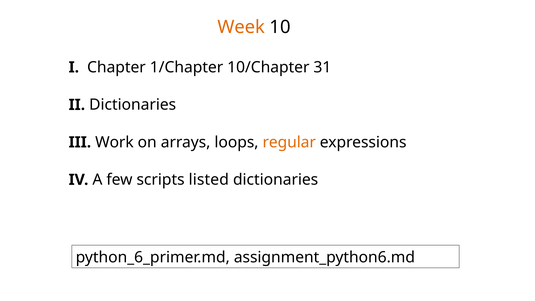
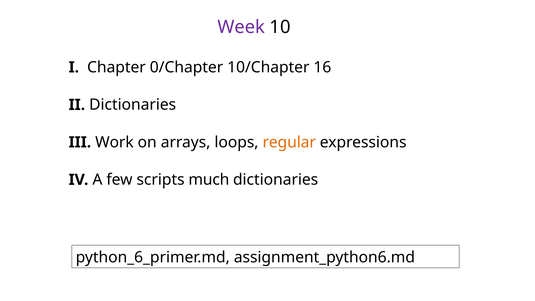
Week colour: orange -> purple
1/Chapter: 1/Chapter -> 0/Chapter
31: 31 -> 16
listed: listed -> much
